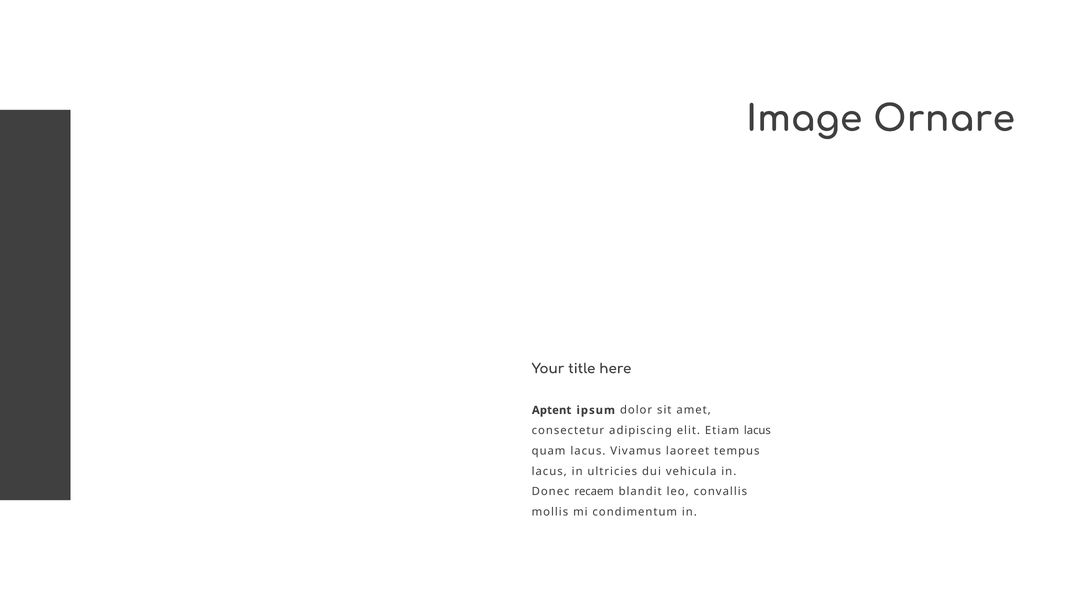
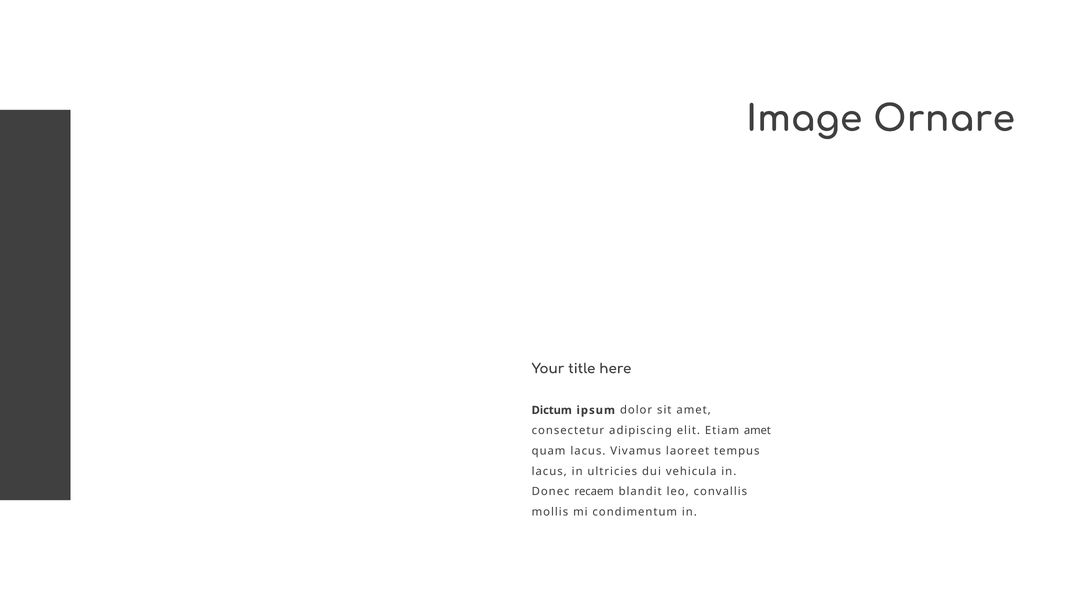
Aptent: Aptent -> Dictum
Etiam lacus: lacus -> amet
